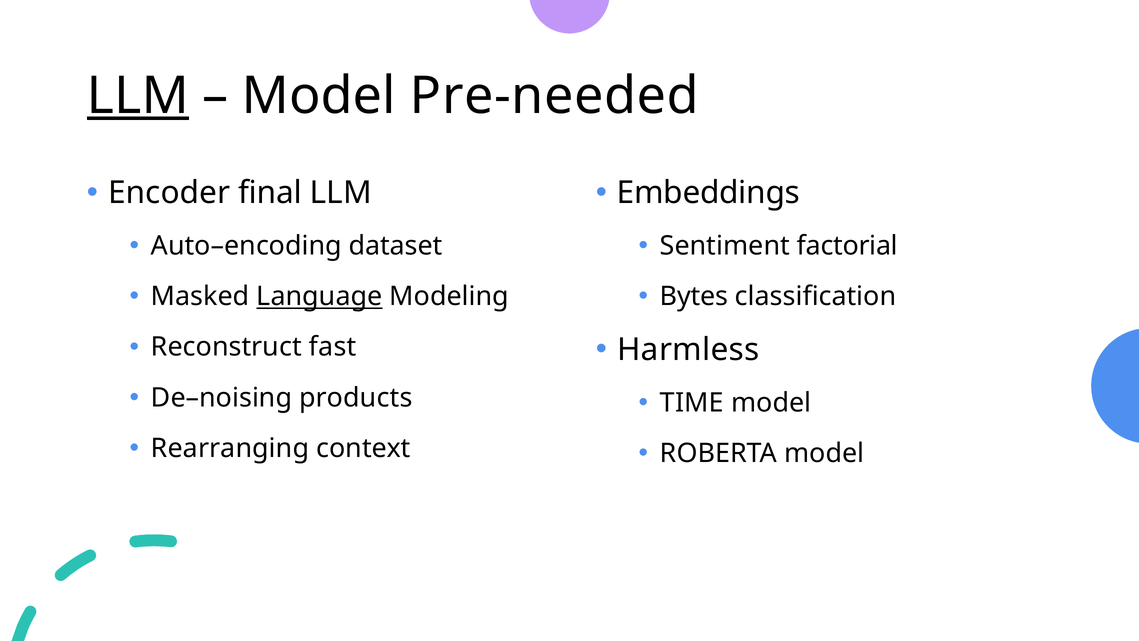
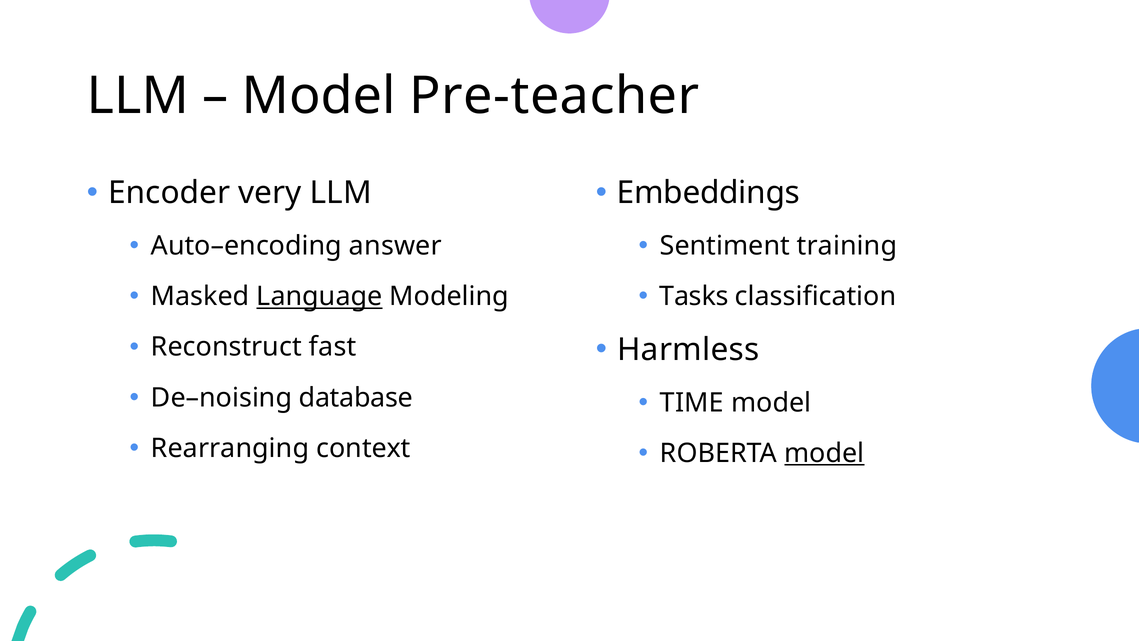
LLM at (138, 96) underline: present -> none
Pre-needed: Pre-needed -> Pre-teacher
final: final -> very
dataset: dataset -> answer
factorial: factorial -> training
Bytes: Bytes -> Tasks
products: products -> database
model at (824, 453) underline: none -> present
